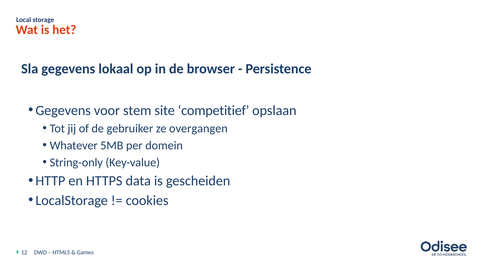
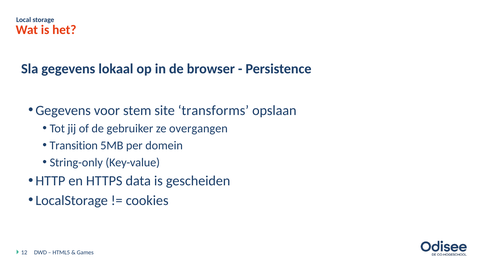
competitief: competitief -> transforms
Whatever: Whatever -> Transition
